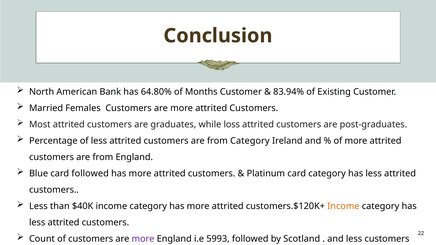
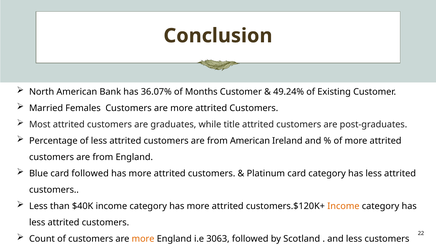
64.80%: 64.80% -> 36.07%
83.94%: 83.94% -> 49.24%
loss: loss -> title
from Category: Category -> American
more at (143, 239) colour: purple -> orange
5993: 5993 -> 3063
